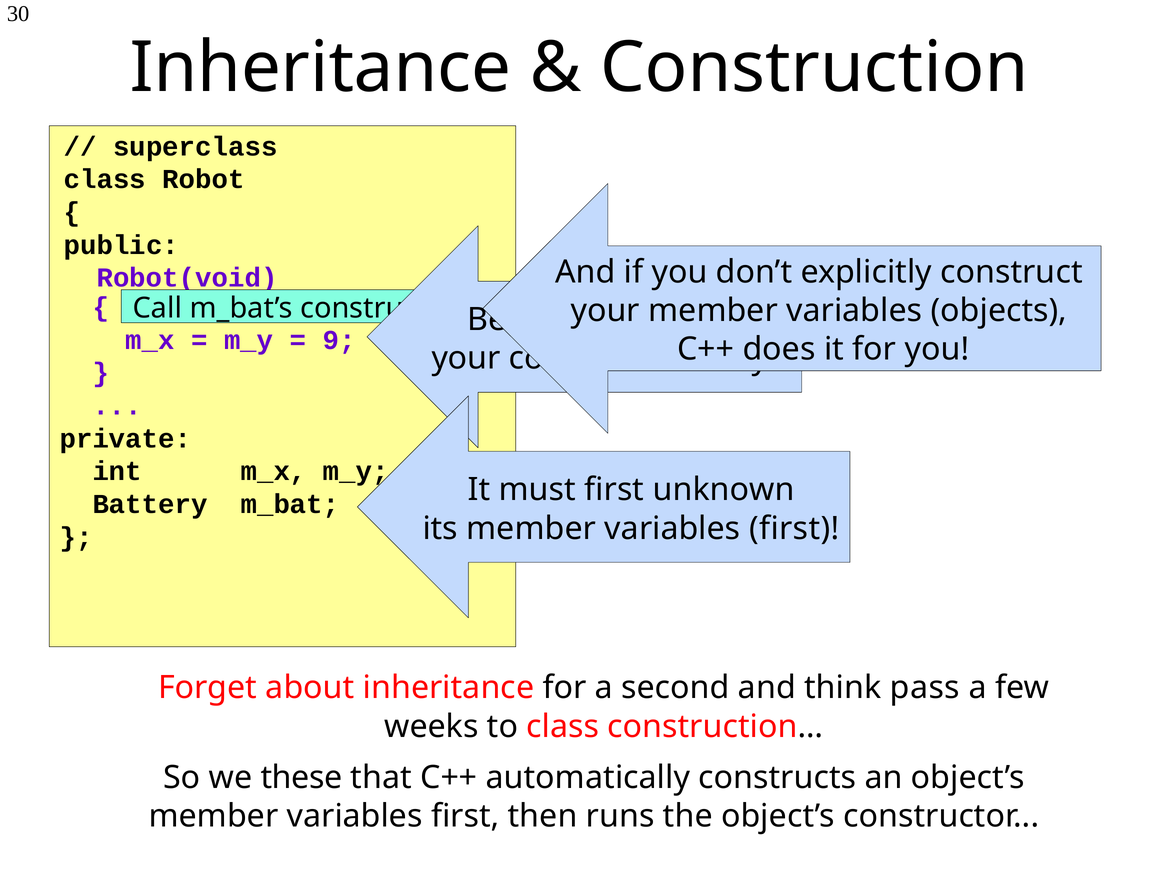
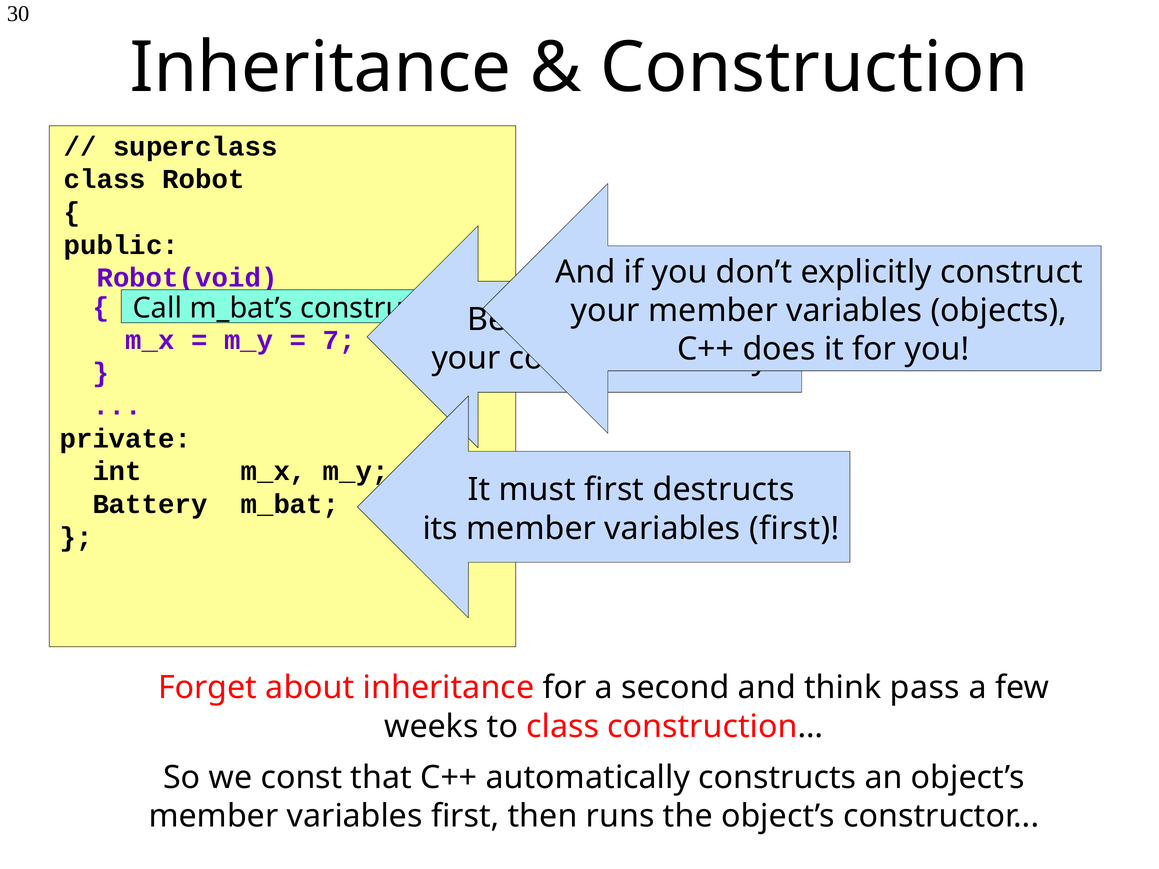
9: 9 -> 7
unknown: unknown -> destructs
these: these -> const
